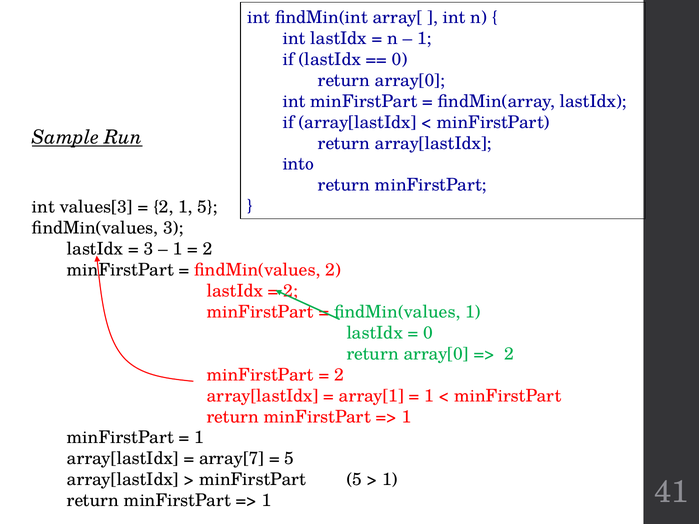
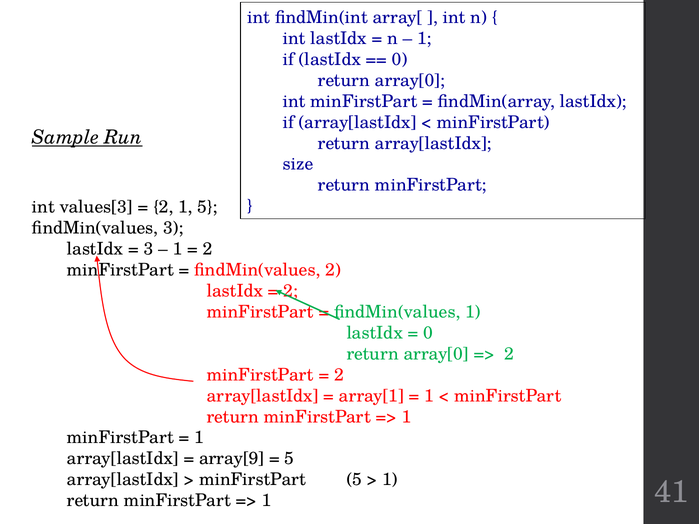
into: into -> size
array[7: array[7 -> array[9
